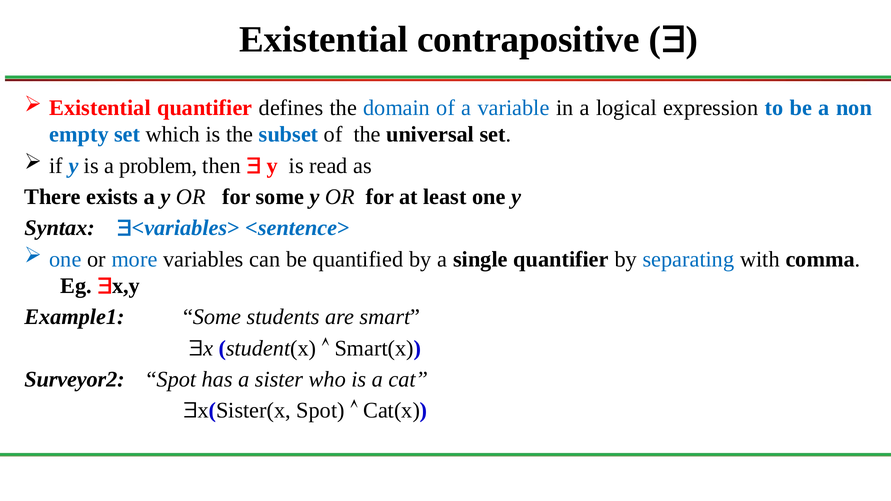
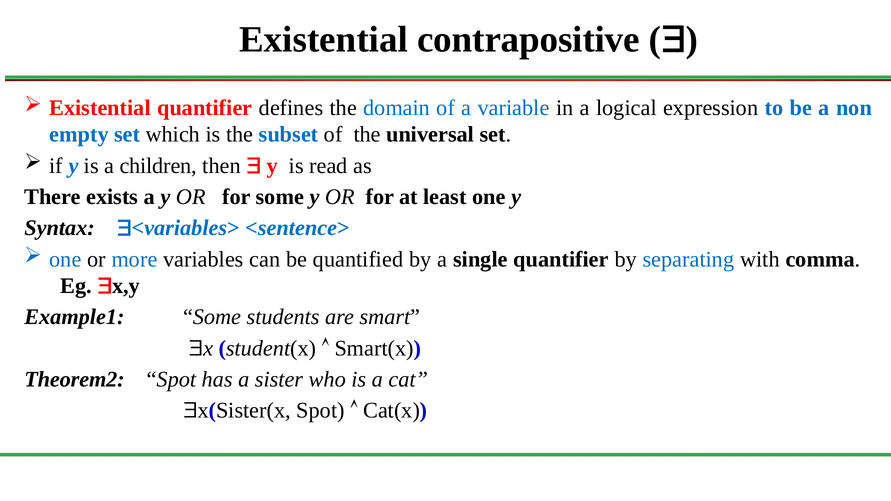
problem: problem -> children
Surveyor2: Surveyor2 -> Theorem2
